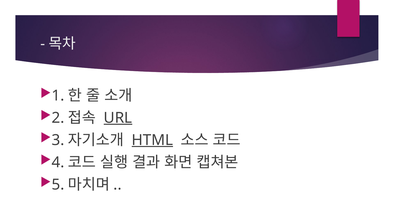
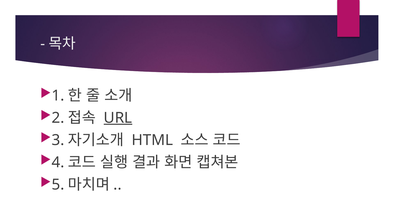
HTML underline: present -> none
